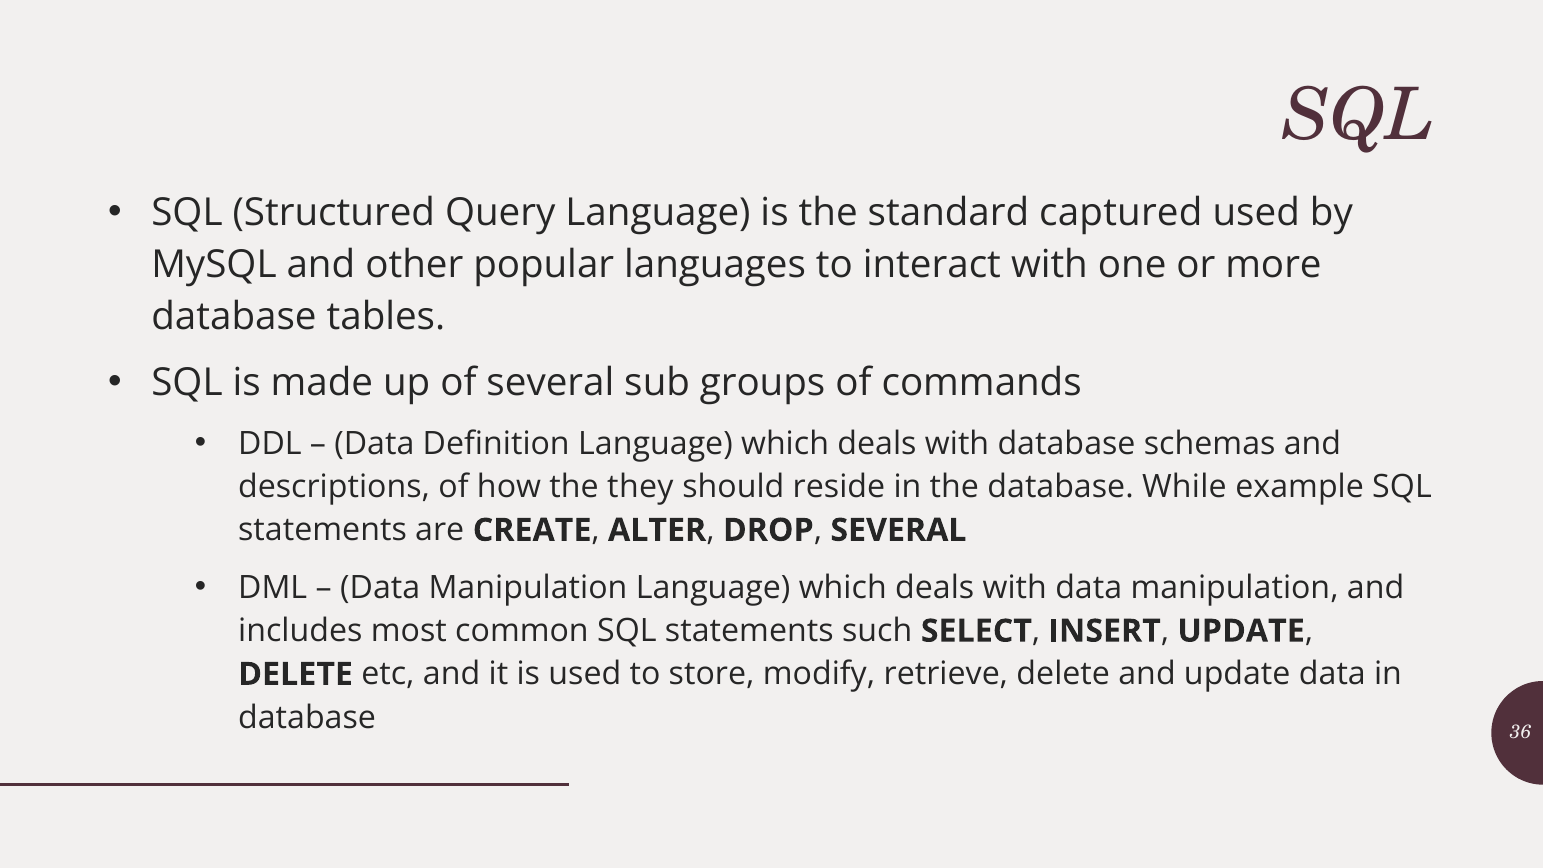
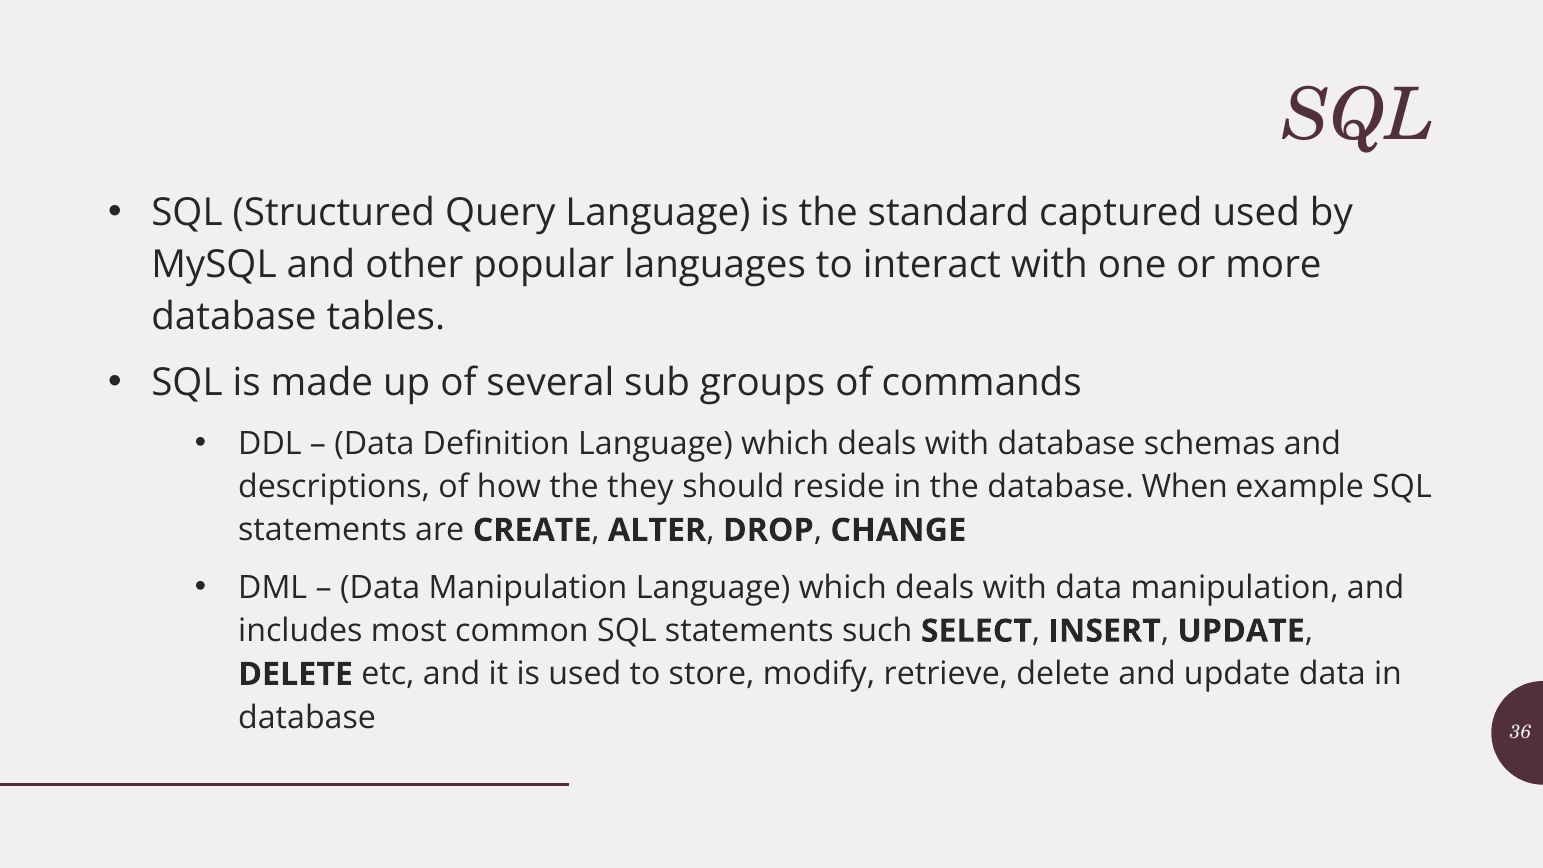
While: While -> When
DROP SEVERAL: SEVERAL -> CHANGE
